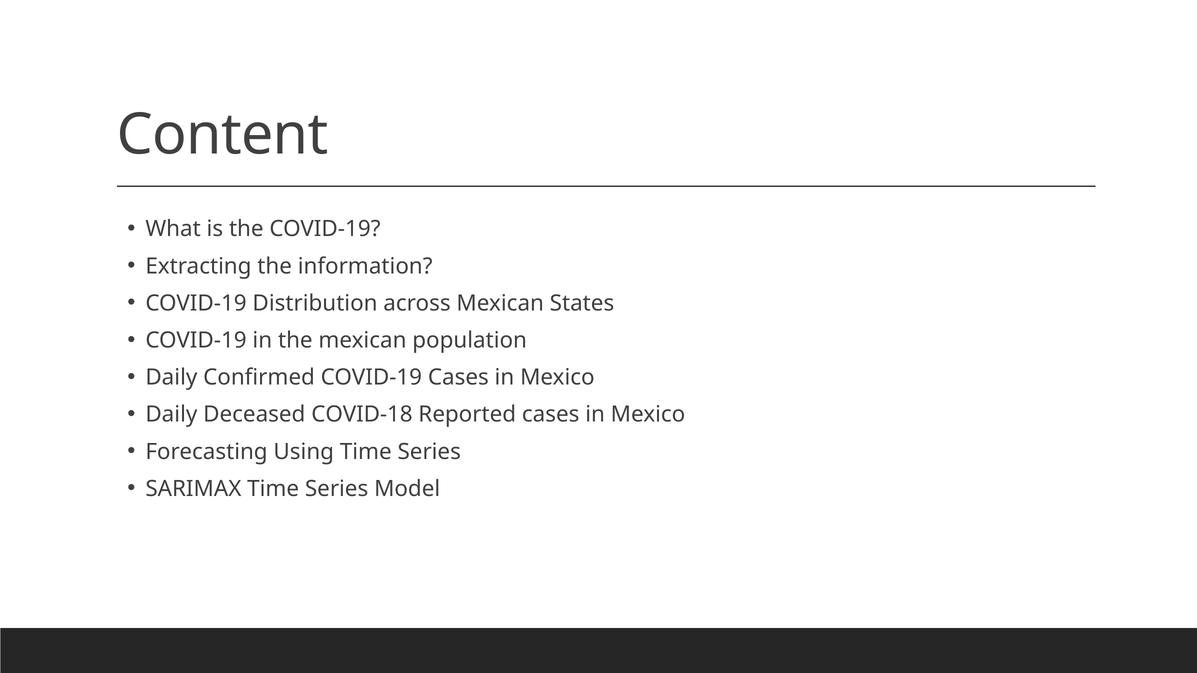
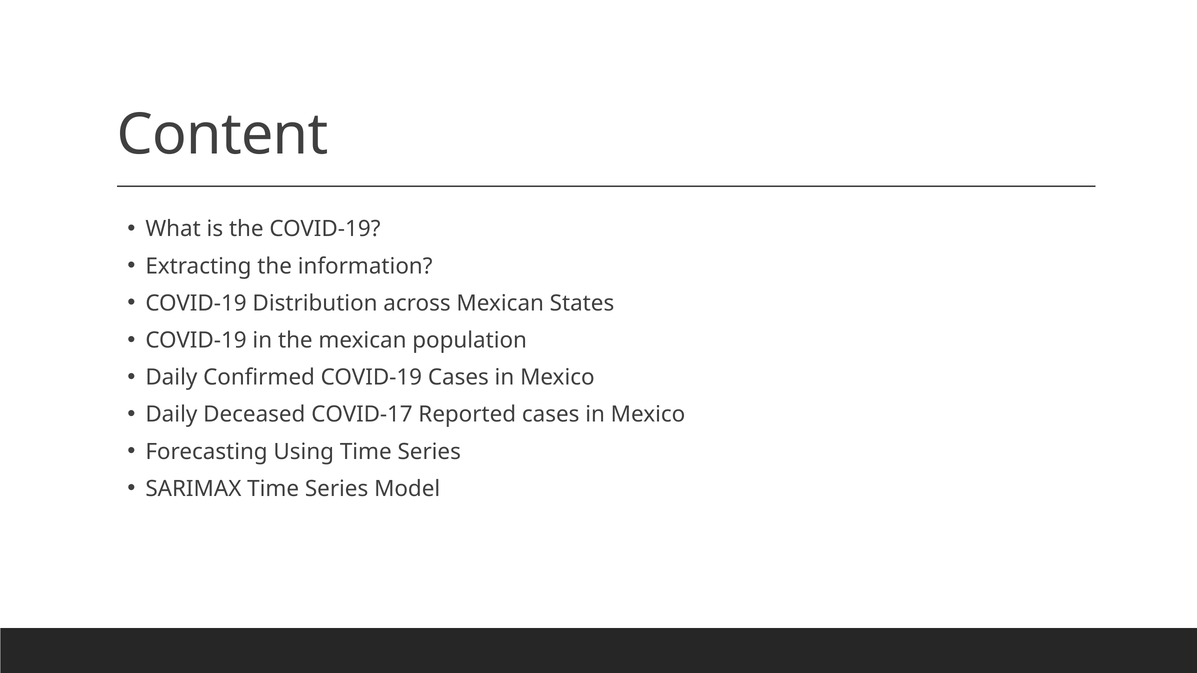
COVID-18: COVID-18 -> COVID-17
